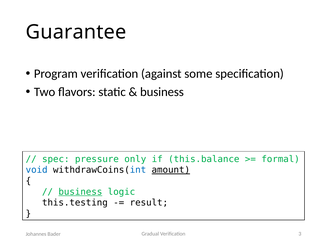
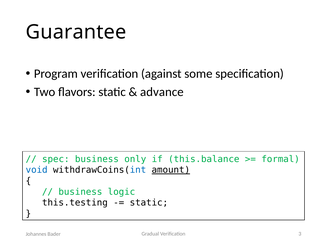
business at (162, 92): business -> advance
spec pressure: pressure -> business
business at (80, 192) underline: present -> none
result at (149, 203): result -> static
